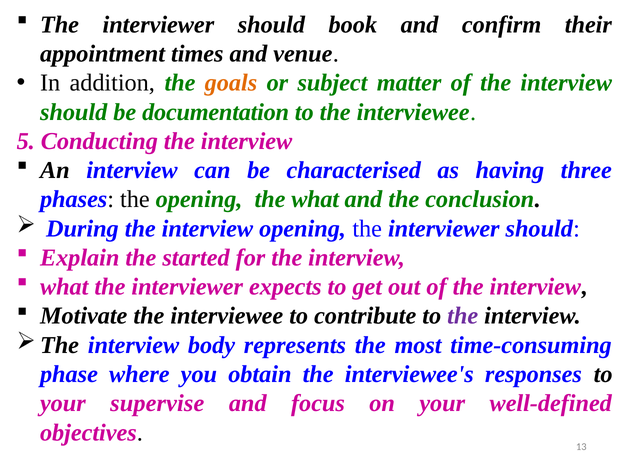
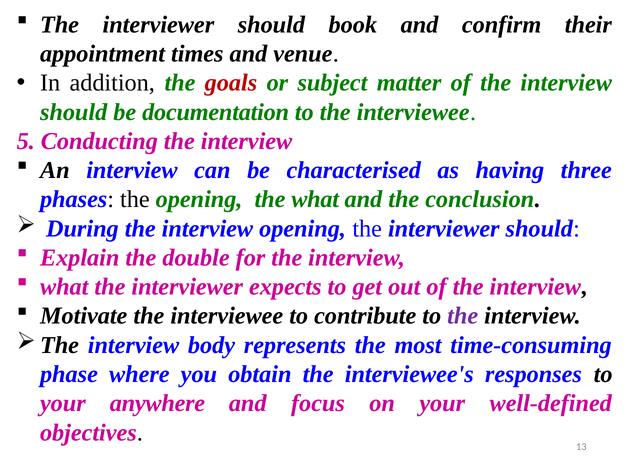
goals colour: orange -> red
started: started -> double
supervise: supervise -> anywhere
